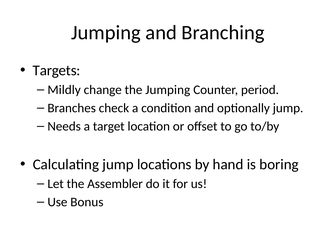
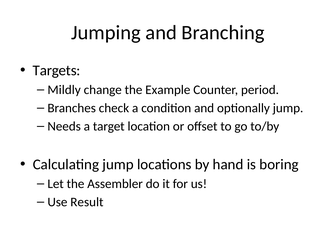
the Jumping: Jumping -> Example
Bonus: Bonus -> Result
